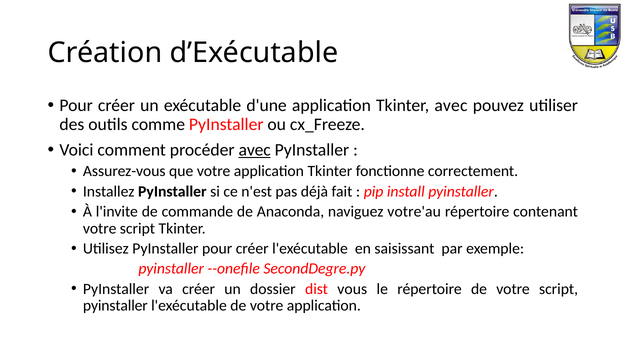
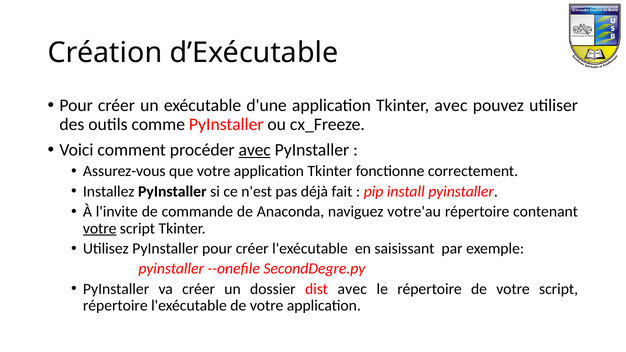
votre at (100, 229) underline: none -> present
dist vous: vous -> avec
pyinstaller at (115, 306): pyinstaller -> répertoire
